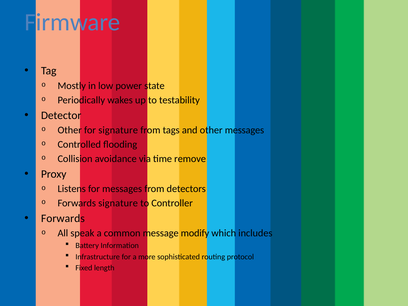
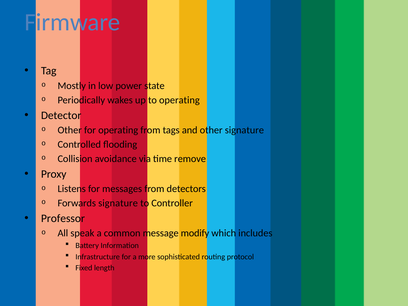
to testability: testability -> operating
for signature: signature -> operating
other messages: messages -> signature
Forwards at (63, 218): Forwards -> Professor
